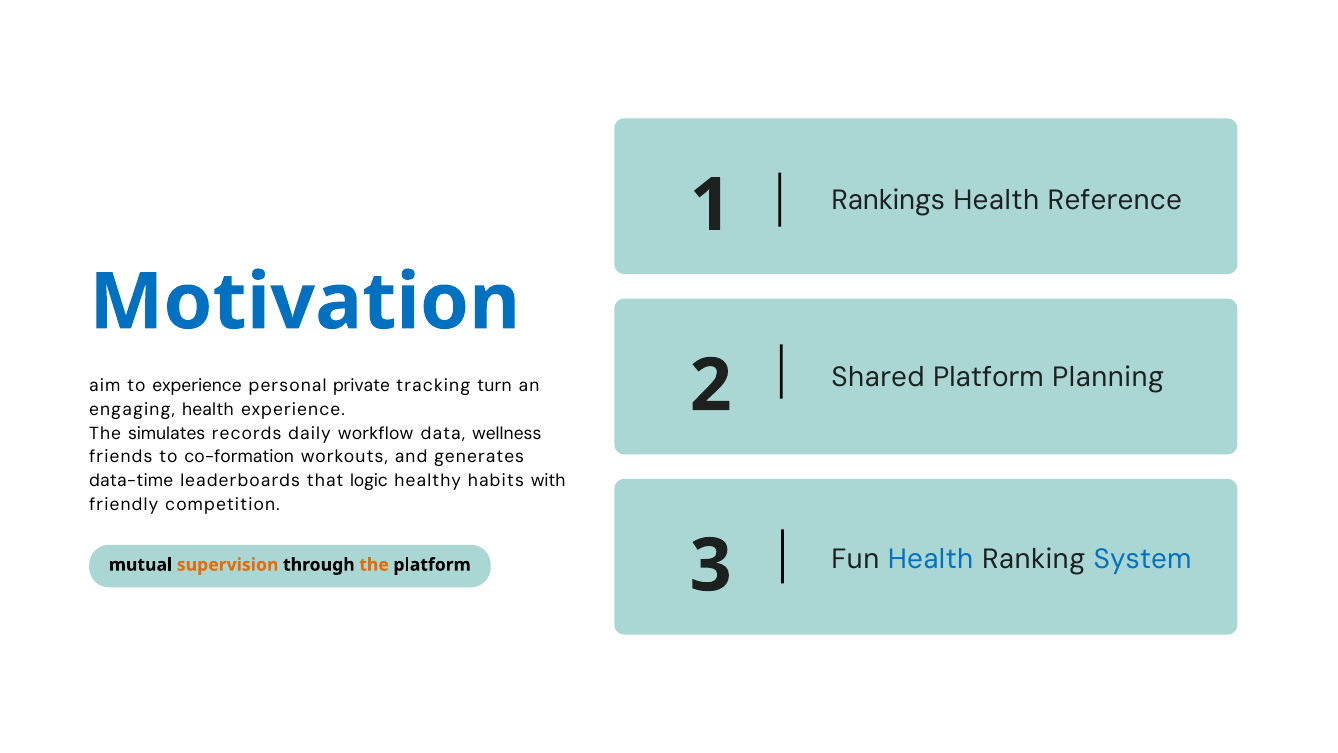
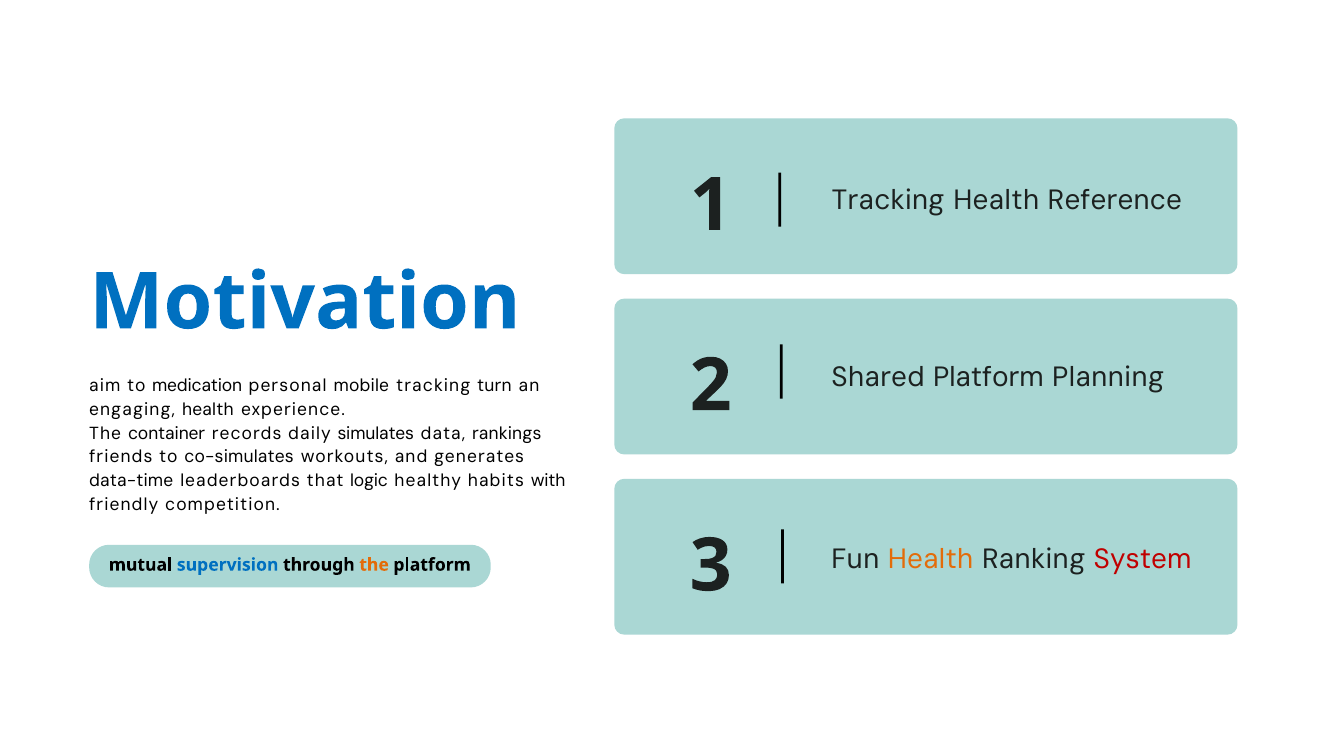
Rankings at (888, 200): Rankings -> Tracking
to experience: experience -> medication
private: private -> mobile
simulates: simulates -> container
workflow: workflow -> simulates
wellness: wellness -> rankings
co-formation: co-formation -> co-simulates
Health at (931, 559) colour: blue -> orange
System colour: blue -> red
supervision colour: orange -> blue
